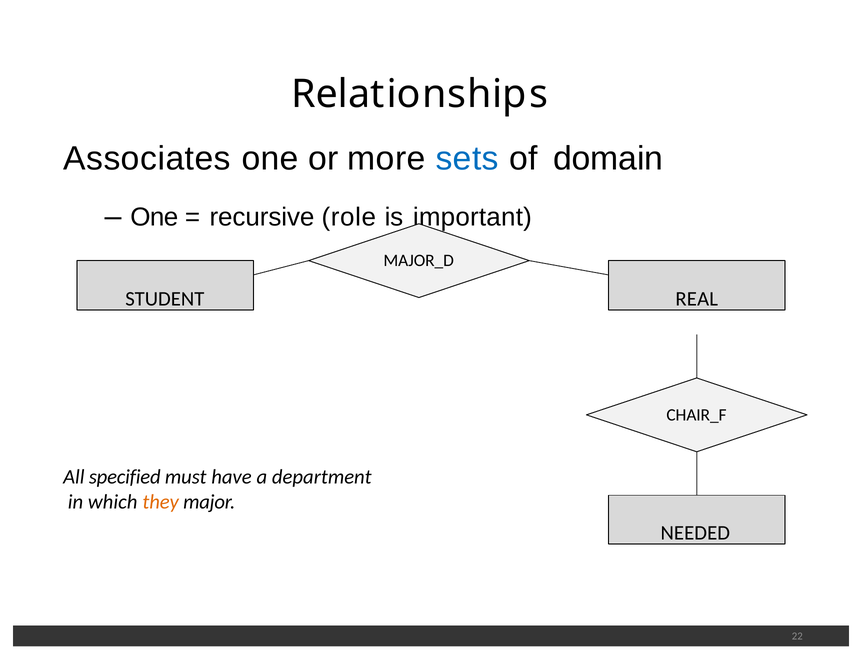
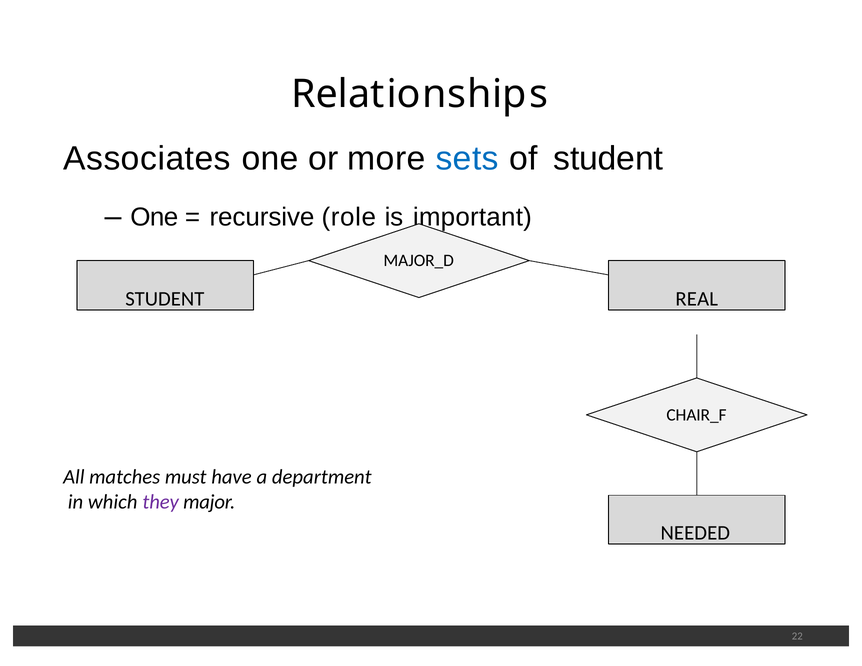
of domain: domain -> student
specified: specified -> matches
they colour: orange -> purple
